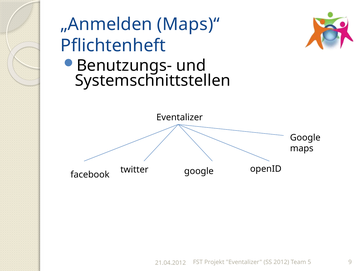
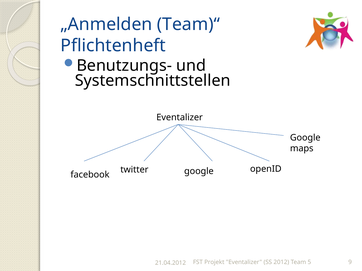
Maps)“: Maps)“ -> Team)“
